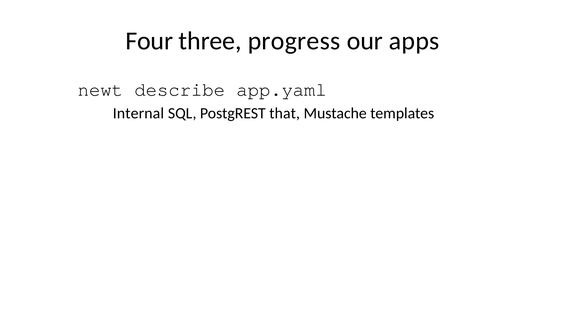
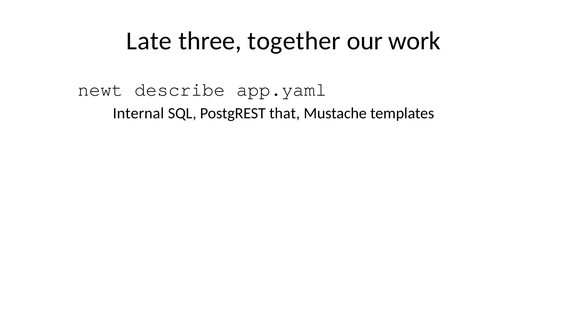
Four: Four -> Late
progress: progress -> together
apps: apps -> work
